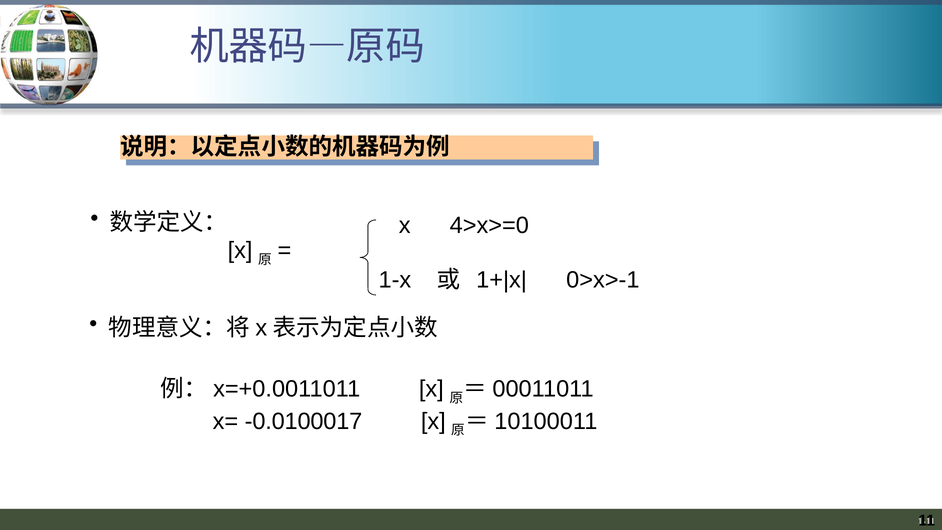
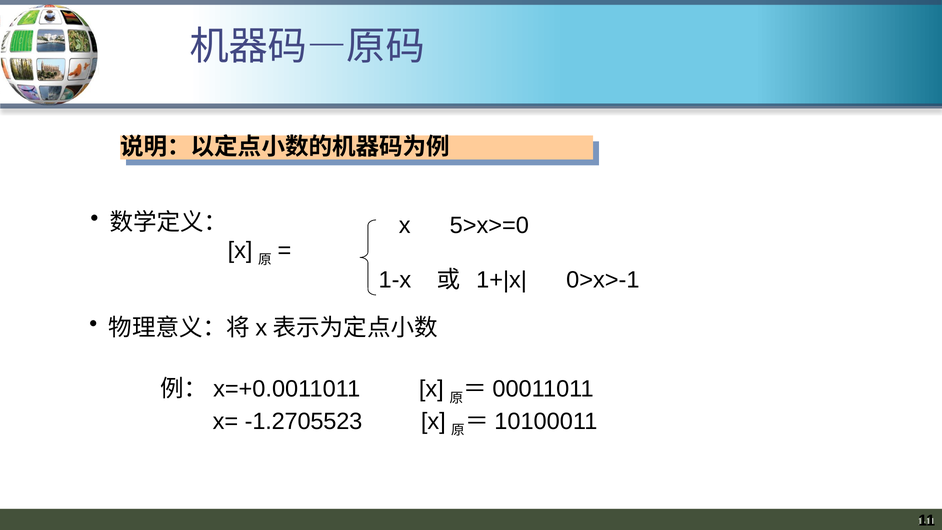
4>x>=0: 4>x>=0 -> 5>x>=0
-0.0100017: -0.0100017 -> -1.2705523
